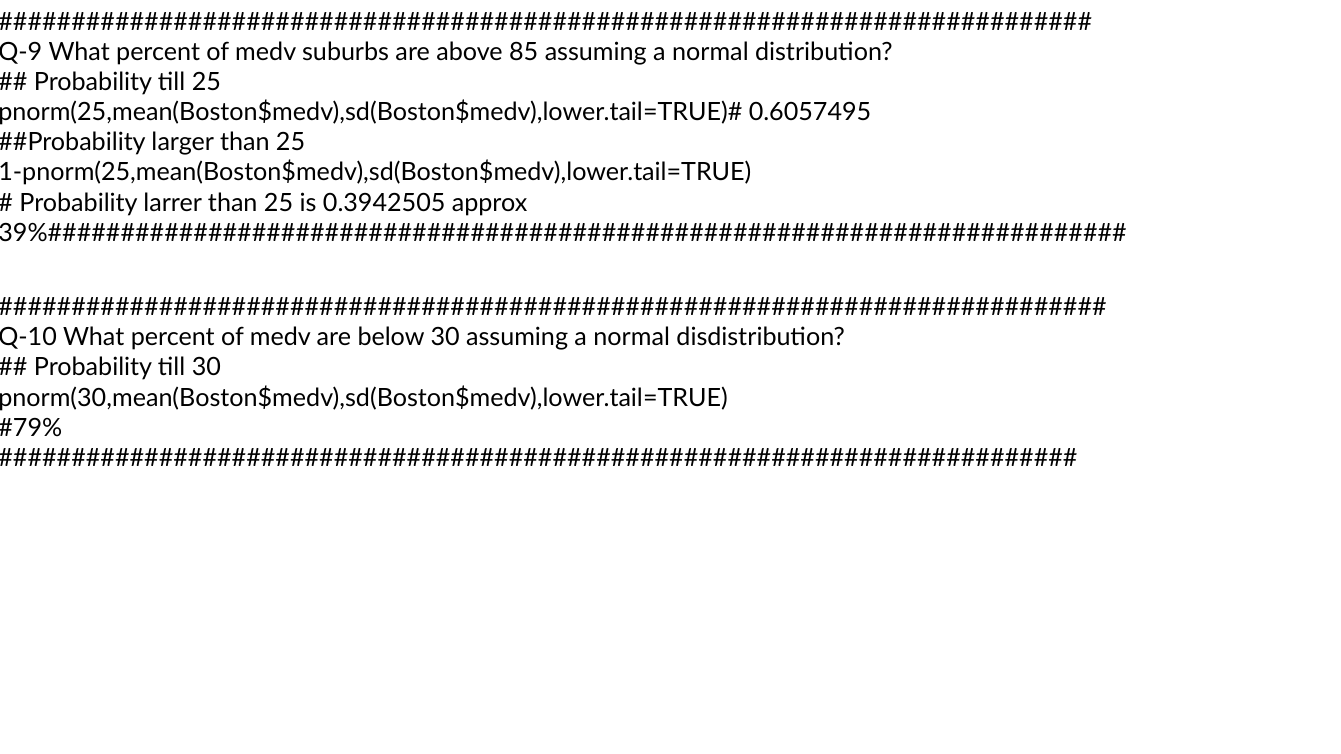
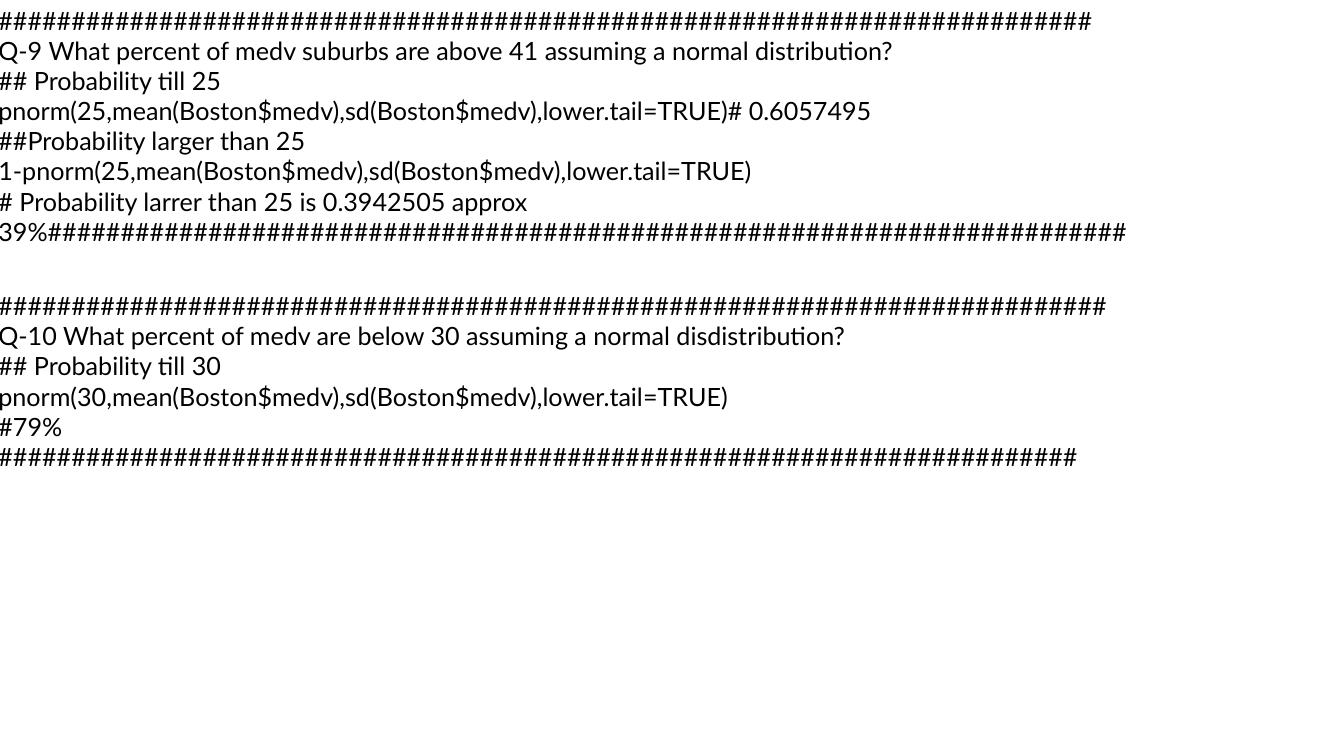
85: 85 -> 41
